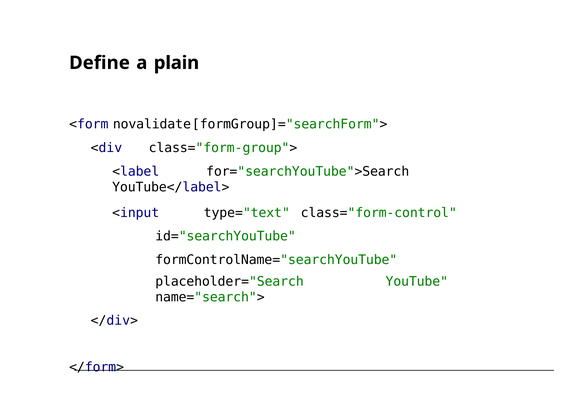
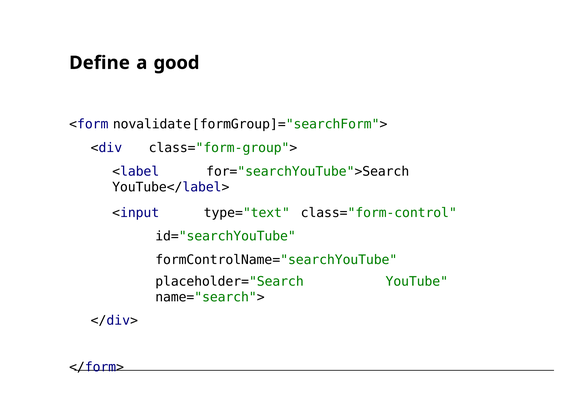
plain: plain -> good
